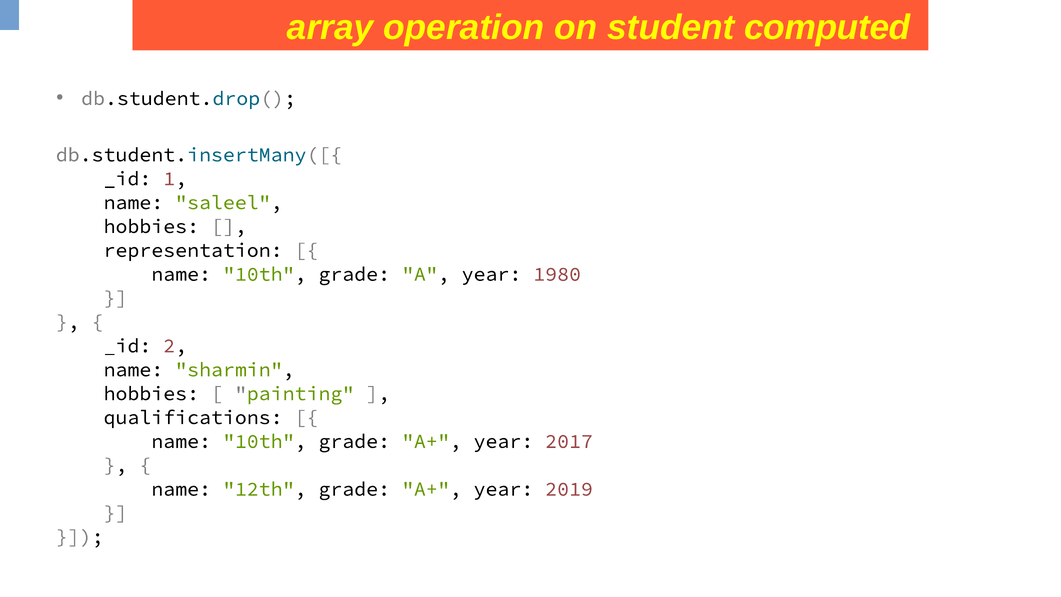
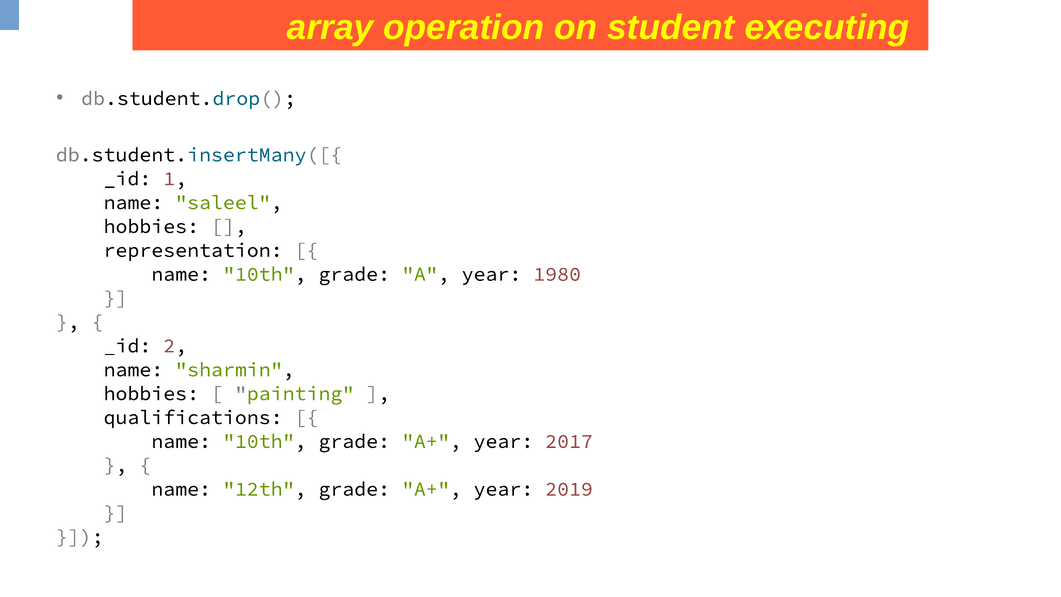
computed: computed -> executing
